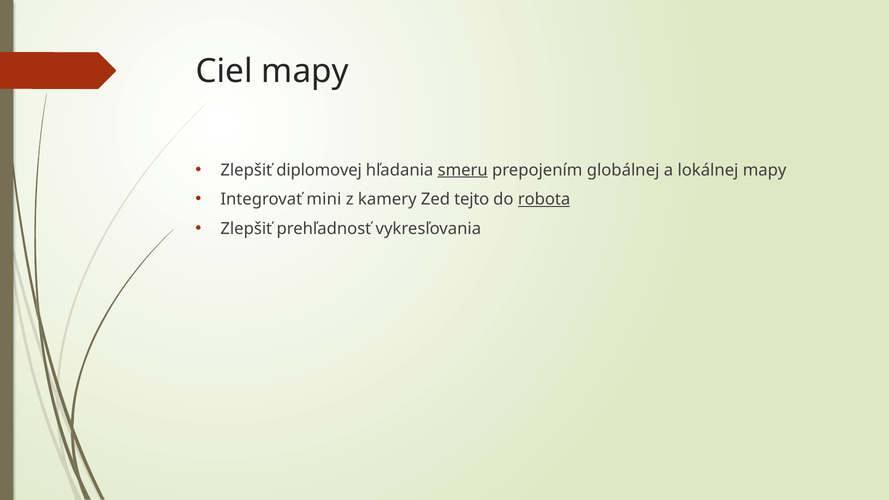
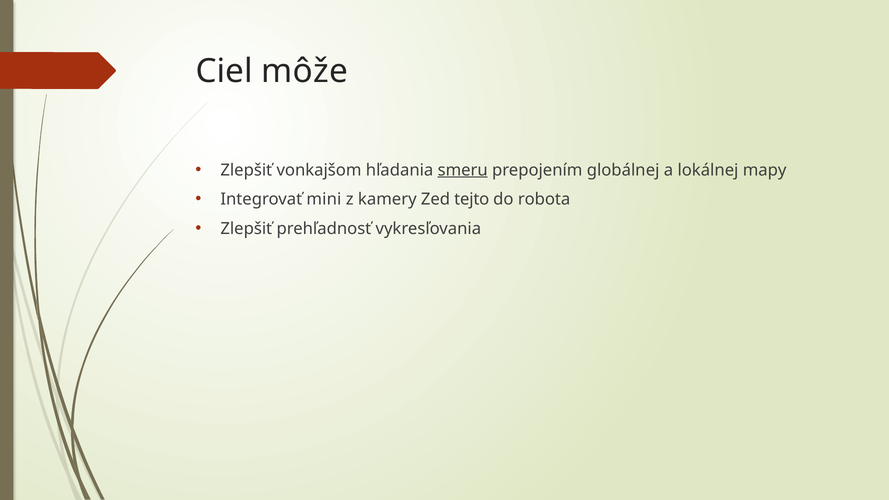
Ciel mapy: mapy -> môže
diplomovej: diplomovej -> vonkajšom
robota underline: present -> none
